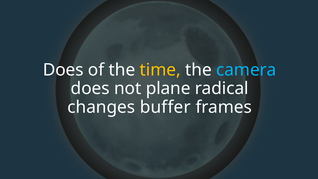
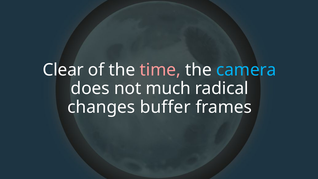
Does at (63, 70): Does -> Clear
time colour: yellow -> pink
plane: plane -> much
